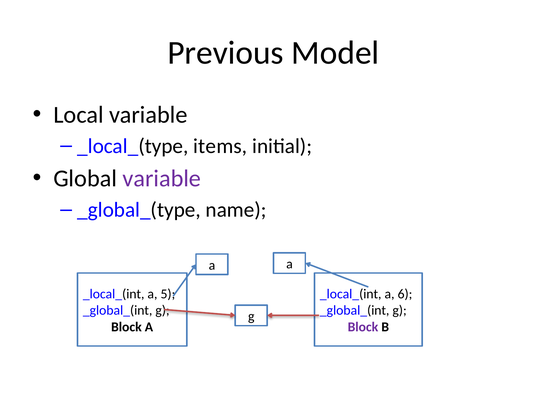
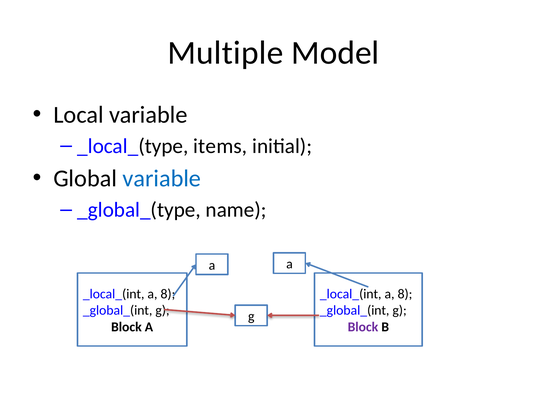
Previous: Previous -> Multiple
variable at (162, 179) colour: purple -> blue
5 at (168, 294): 5 -> 8
6 at (405, 294): 6 -> 8
